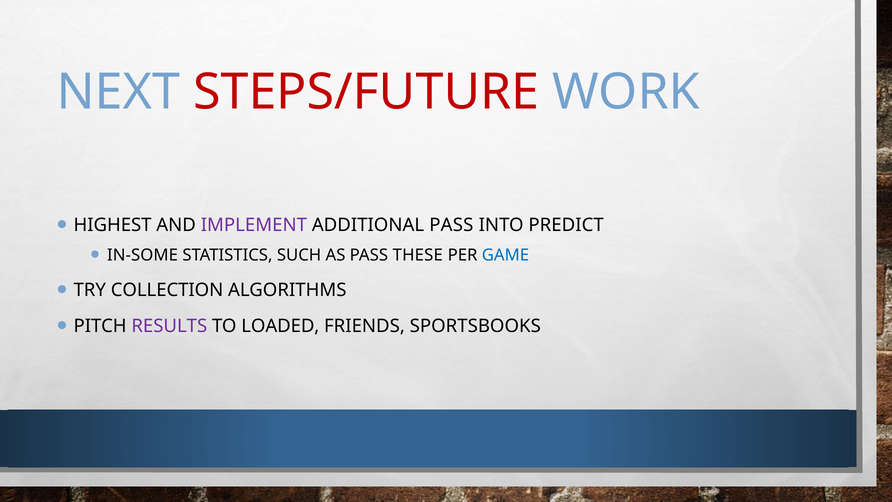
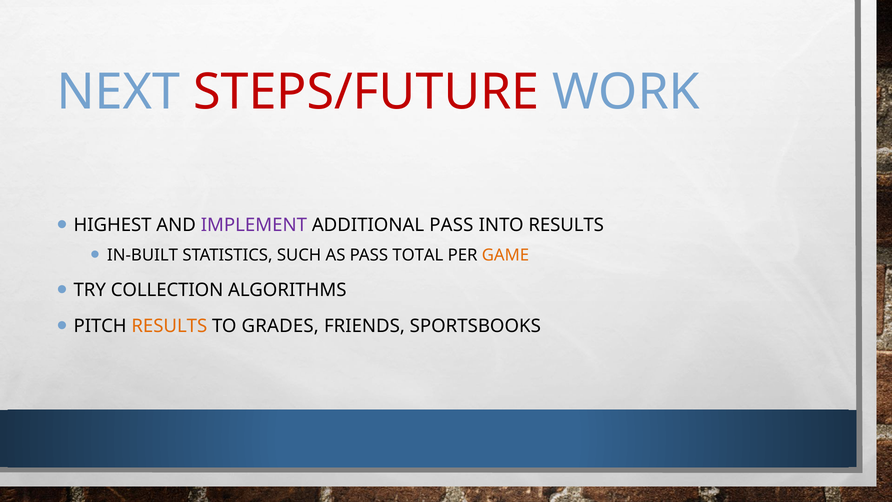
INTO PREDICT: PREDICT -> RESULTS
IN-SOME: IN-SOME -> IN-BUILT
THESE: THESE -> TOTAL
GAME colour: blue -> orange
RESULTS at (169, 326) colour: purple -> orange
LOADED: LOADED -> GRADES
